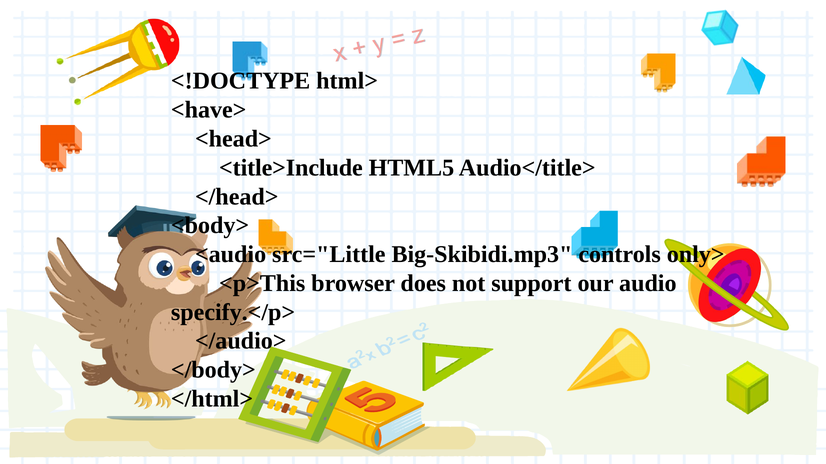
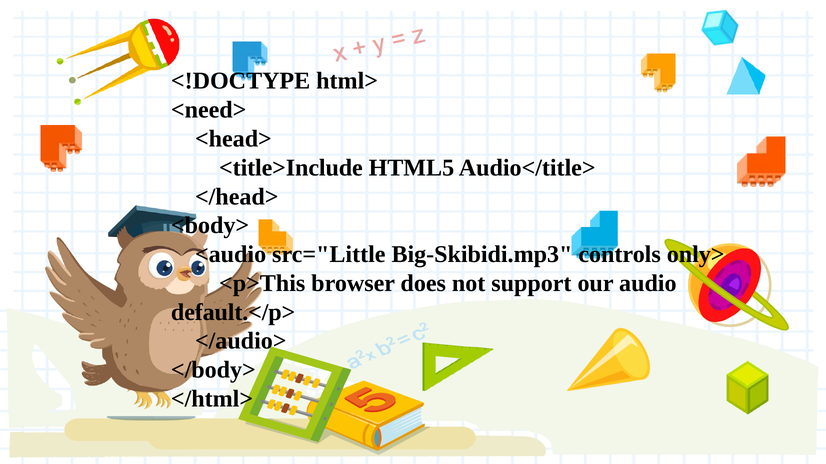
<have>: <have> -> <need>
specify.</p>: specify.</p> -> default.</p>
